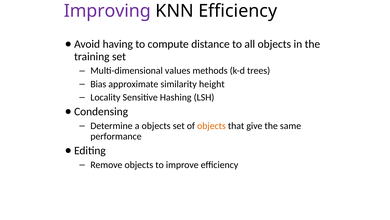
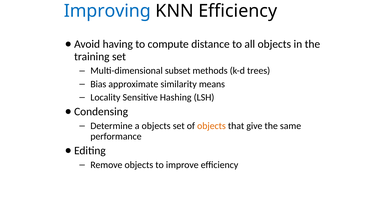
Improving colour: purple -> blue
values: values -> subset
height: height -> means
